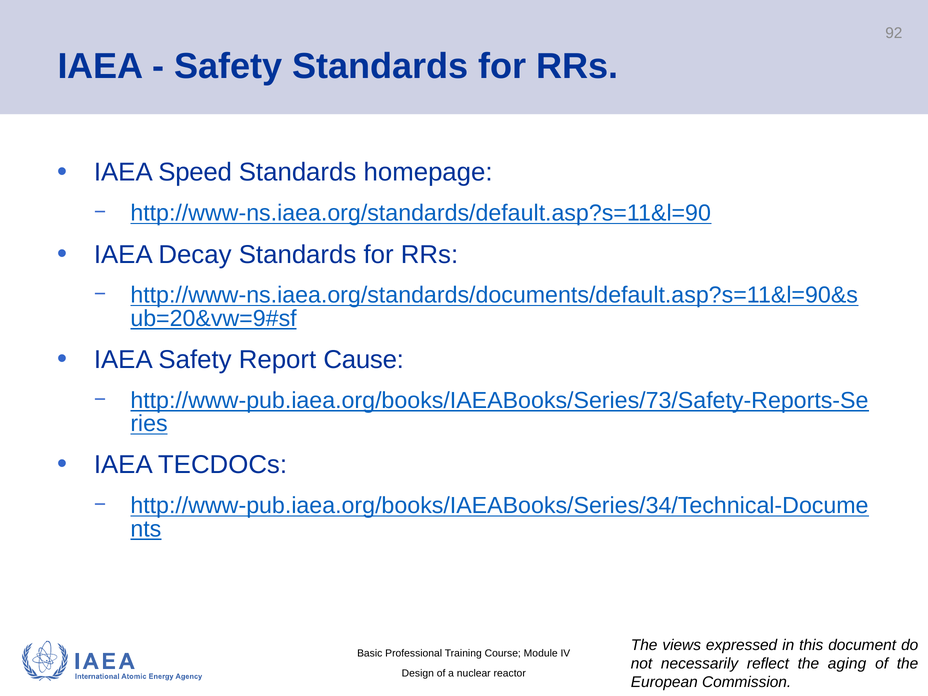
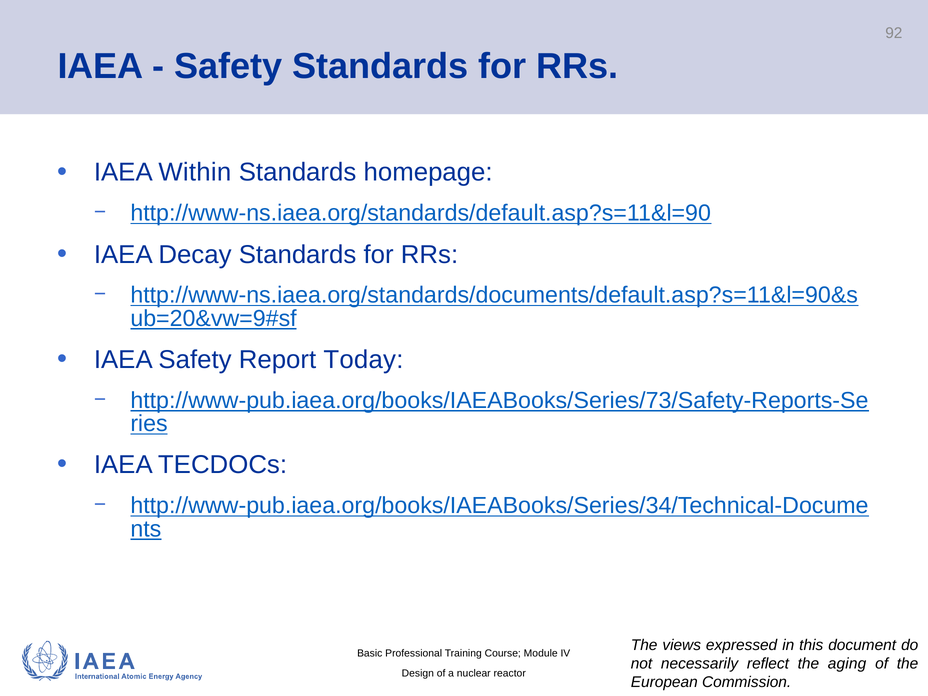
Speed: Speed -> Within
Cause: Cause -> Today
